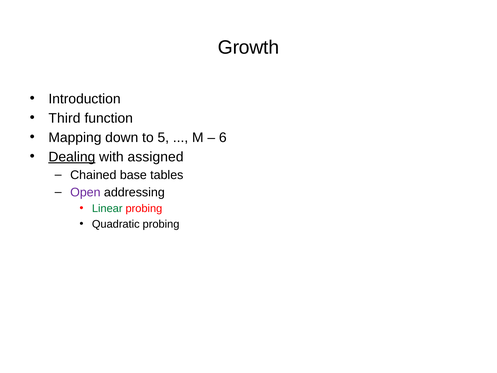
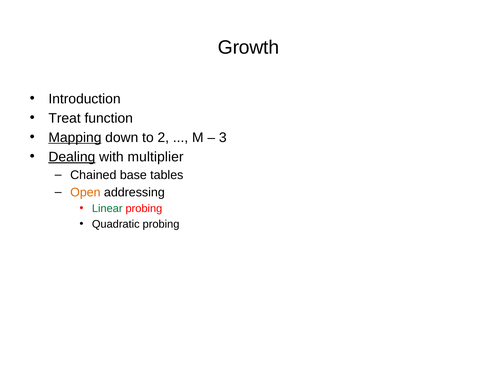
Third: Third -> Treat
Mapping underline: none -> present
5: 5 -> 2
6: 6 -> 3
assigned: assigned -> multiplier
Open colour: purple -> orange
